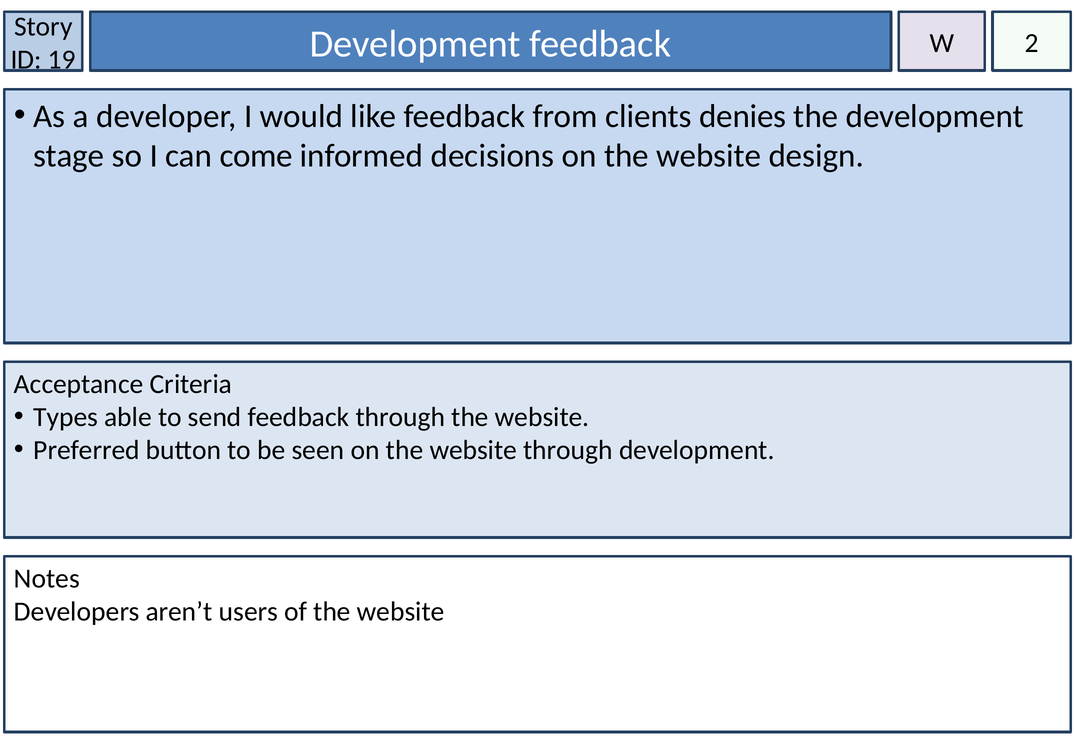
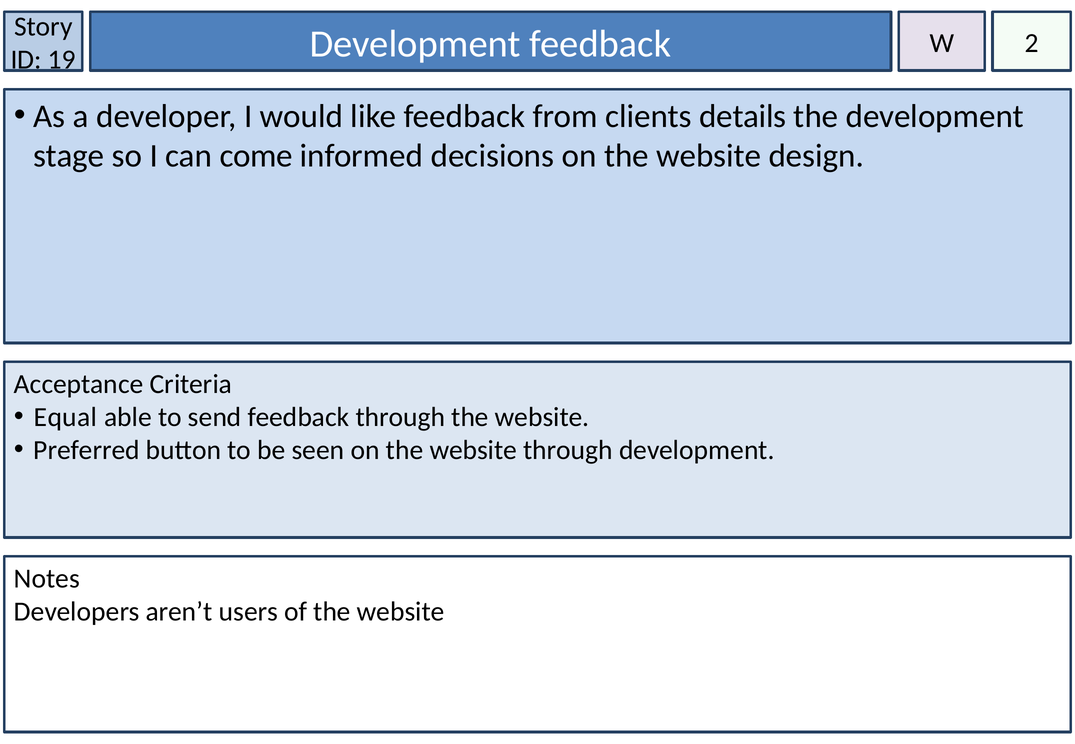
denies: denies -> details
Types: Types -> Equal
